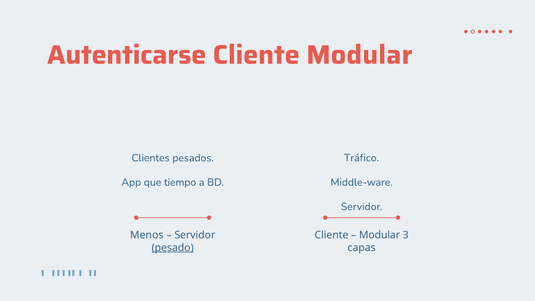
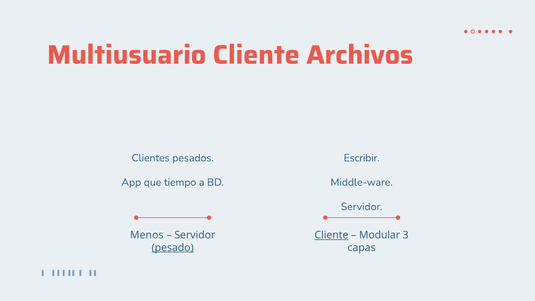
Autenticarse: Autenticarse -> Multiusuario
Cliente Modular: Modular -> Archivos
Tráfico: Tráfico -> Escribir
Cliente at (331, 235) underline: none -> present
